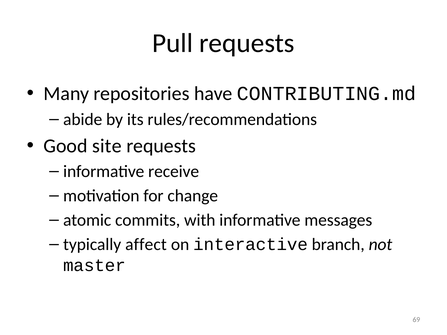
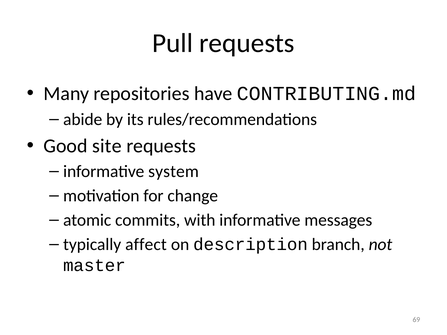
receive: receive -> system
interactive: interactive -> description
